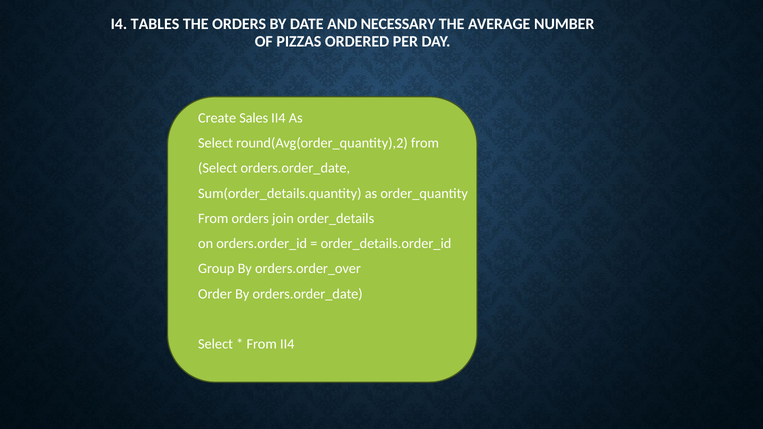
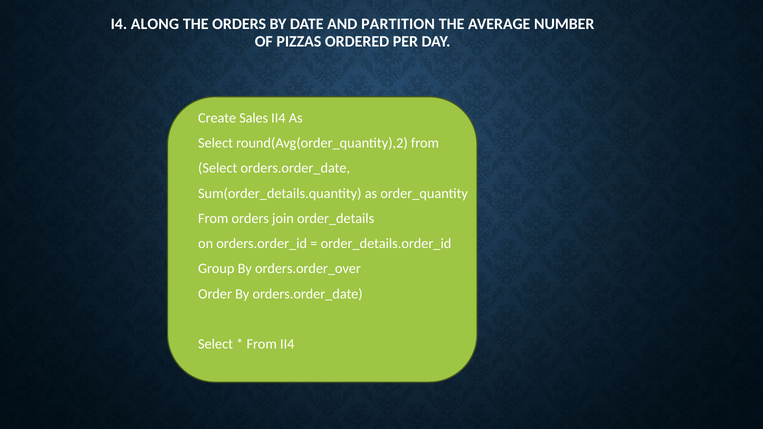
TABLES: TABLES -> ALONG
NECESSARY: NECESSARY -> PARTITION
